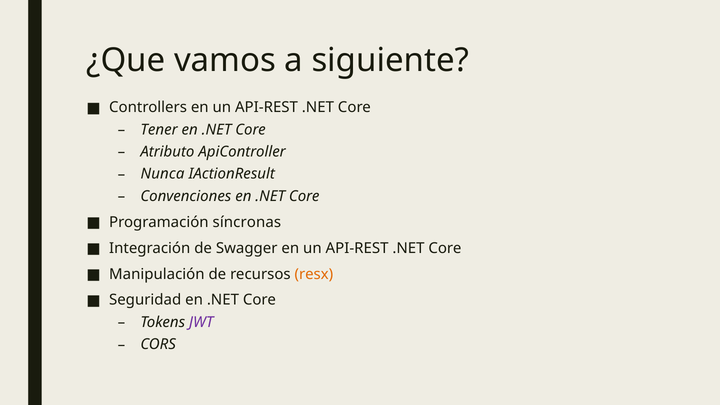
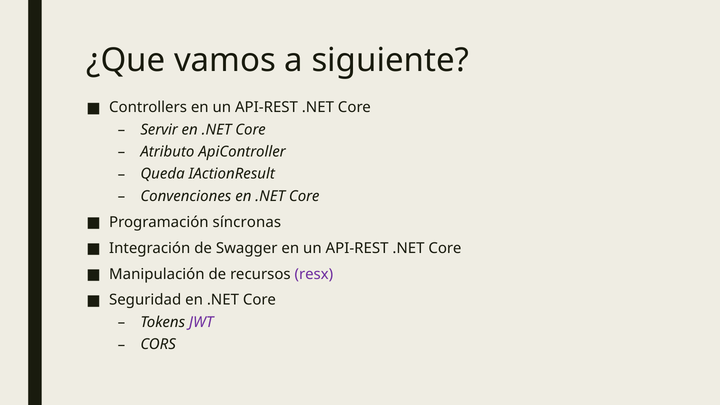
Tener: Tener -> Servir
Nunca: Nunca -> Queda
resx colour: orange -> purple
